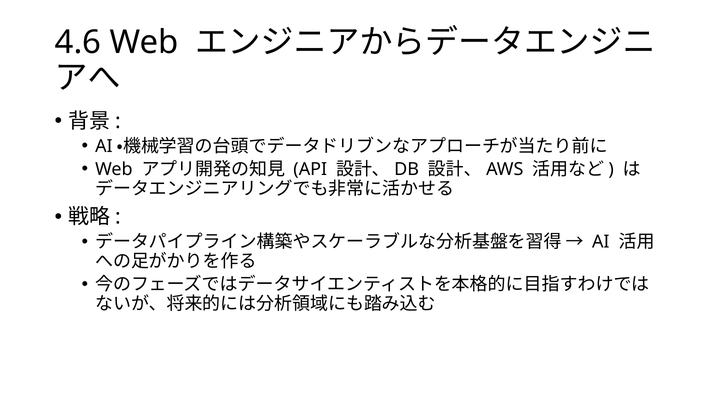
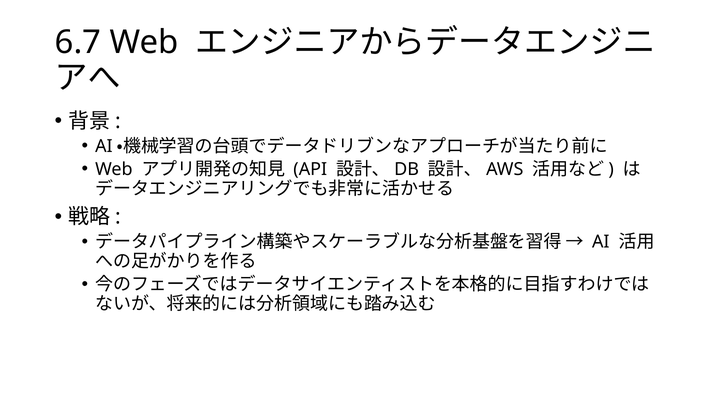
4.6: 4.6 -> 6.7
